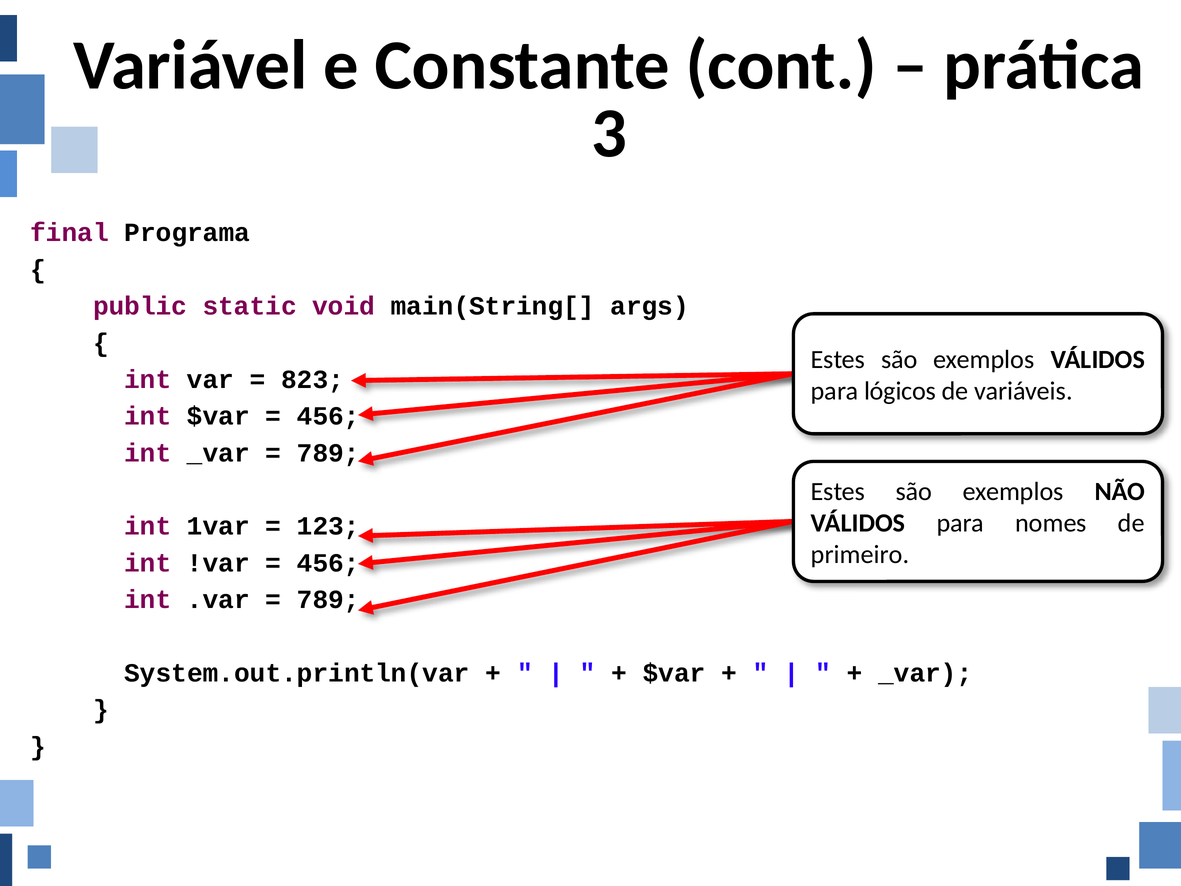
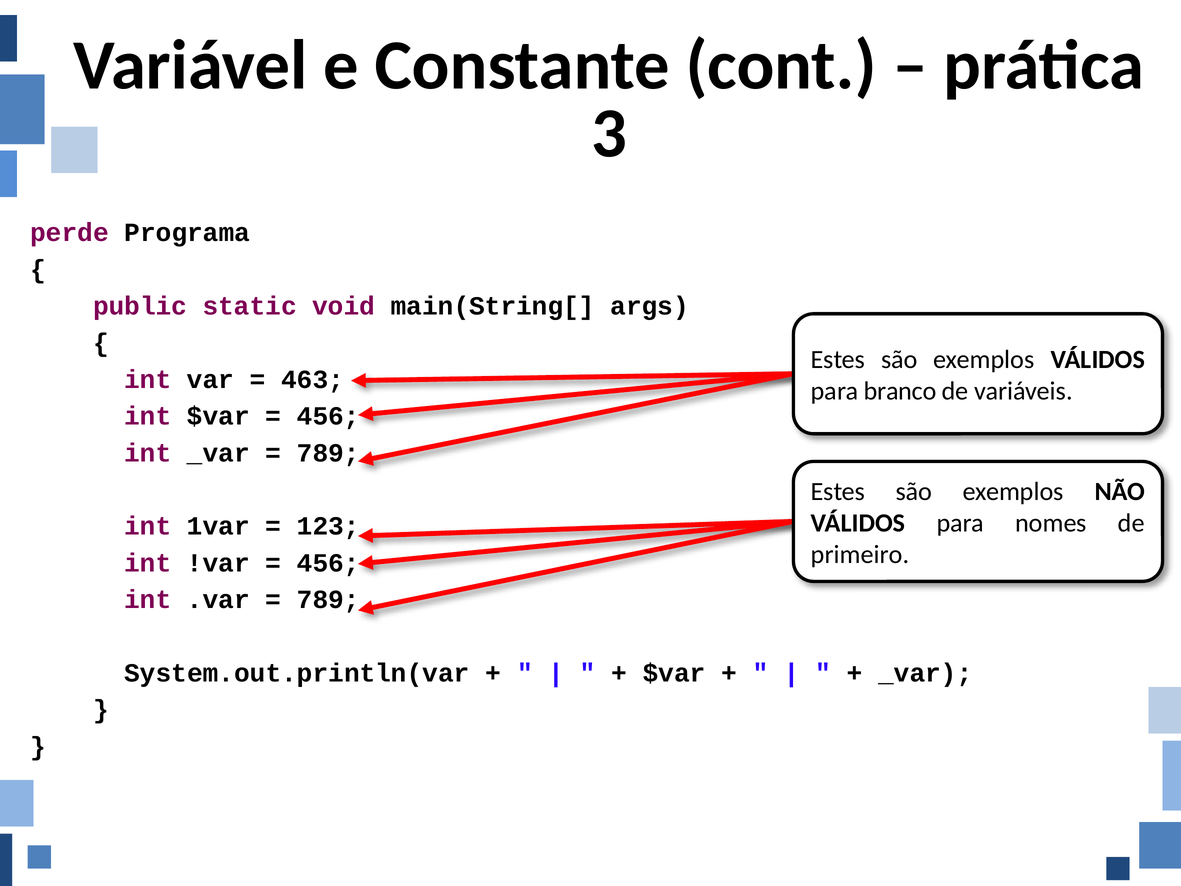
final: final -> perde
823: 823 -> 463
lógicos: lógicos -> branco
